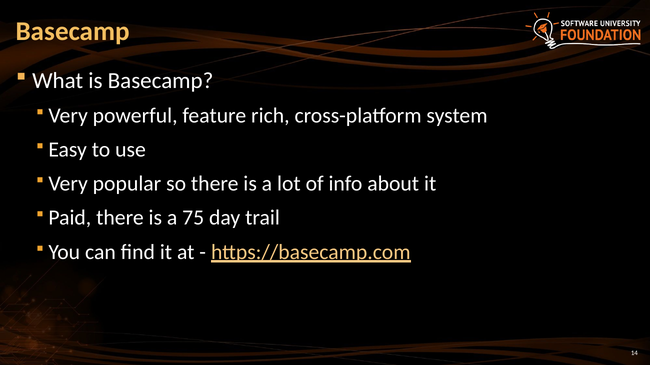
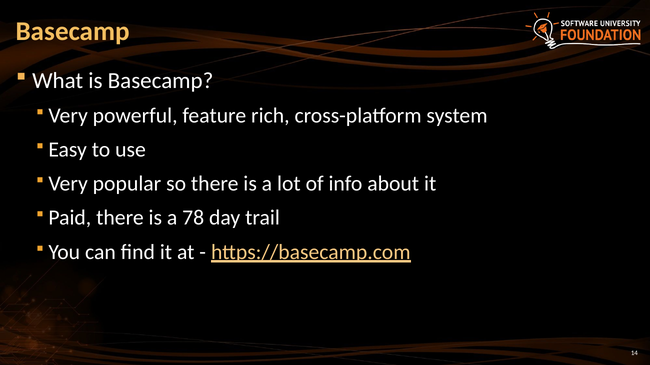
75: 75 -> 78
